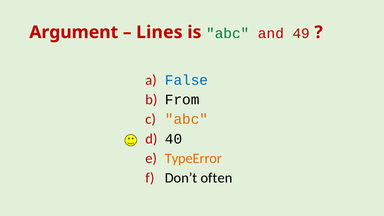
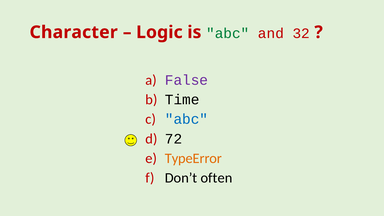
Argument: Argument -> Character
Lines: Lines -> Logic
49: 49 -> 32
False colour: blue -> purple
From: From -> Time
abc at (186, 119) colour: orange -> blue
40: 40 -> 72
